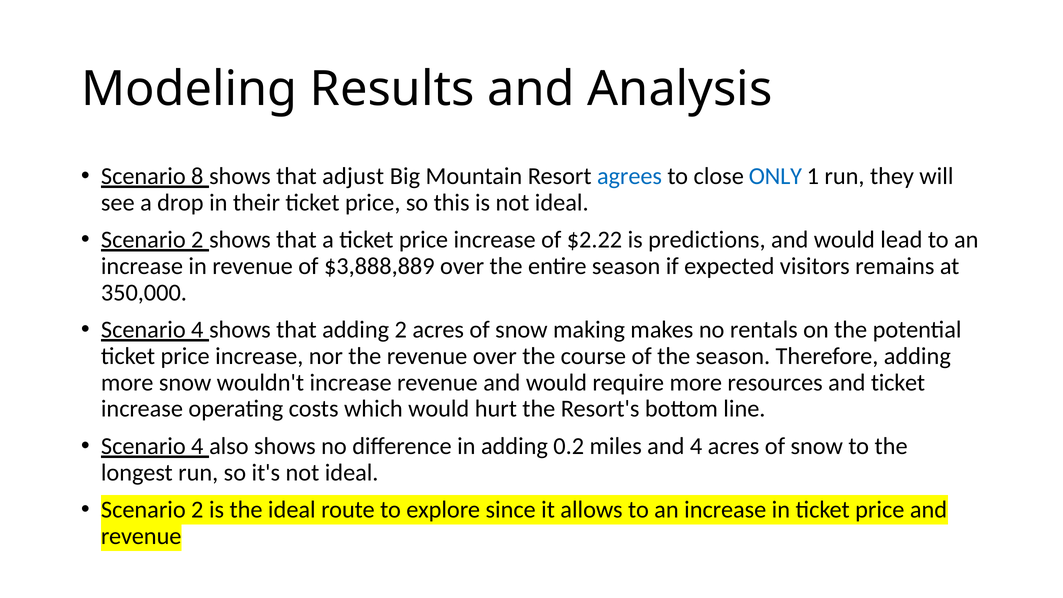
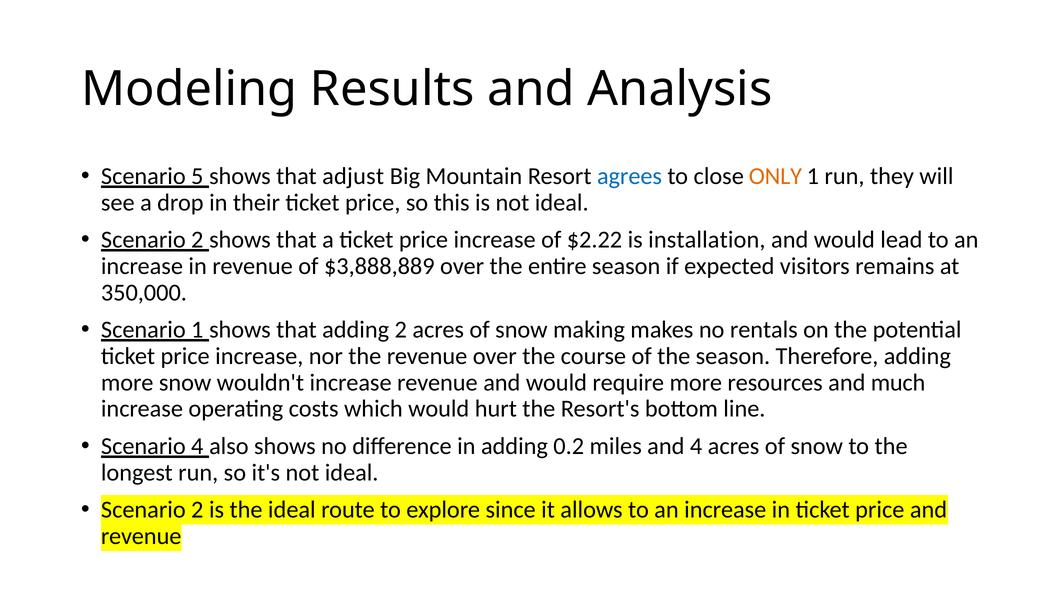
8: 8 -> 5
ONLY colour: blue -> orange
predictions: predictions -> installation
4 at (197, 330): 4 -> 1
and ticket: ticket -> much
